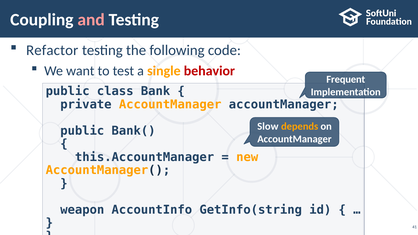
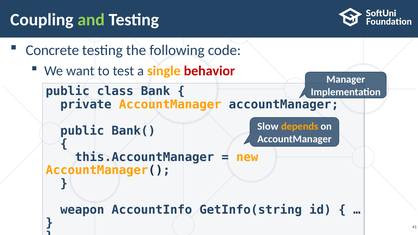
and colour: pink -> light green
Refactor: Refactor -> Concrete
Frequent: Frequent -> Manager
